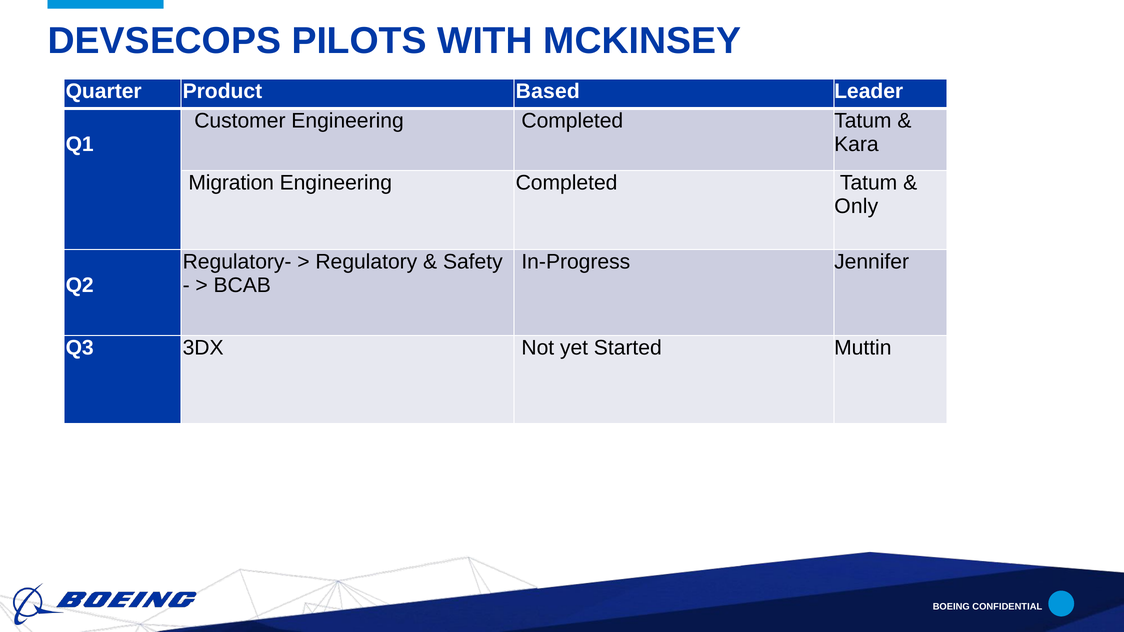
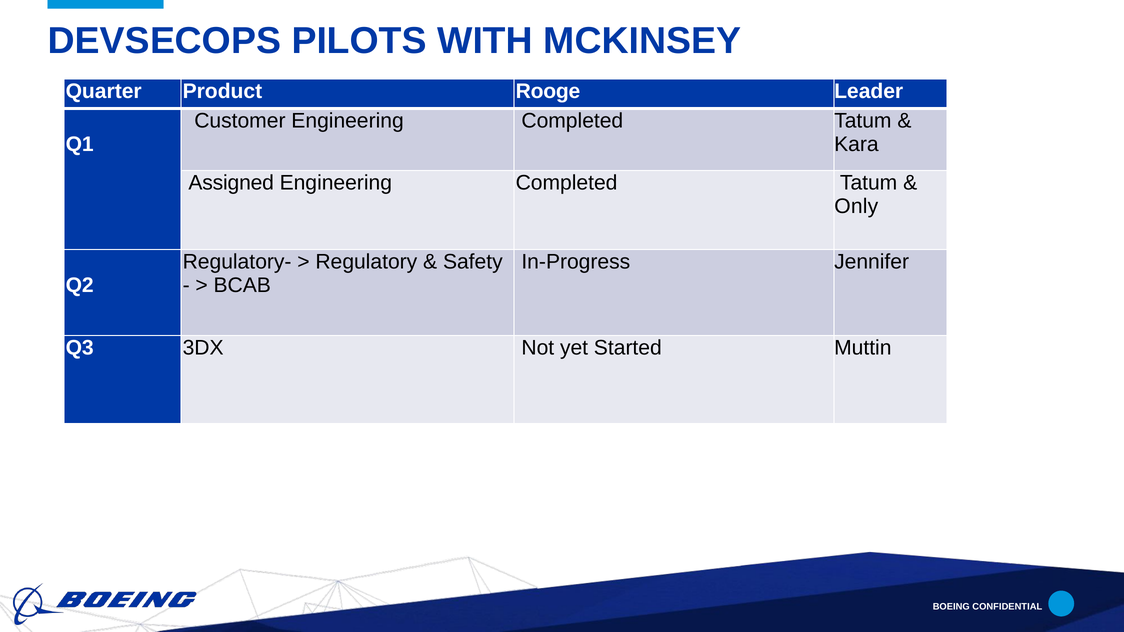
Based: Based -> Rooge
Migration: Migration -> Assigned
